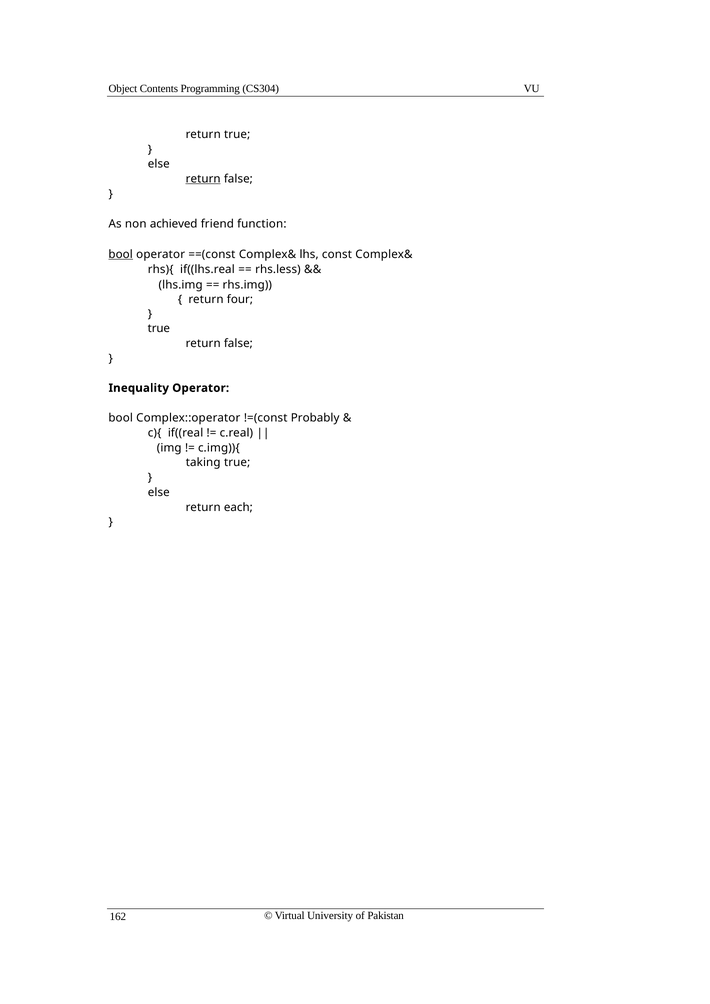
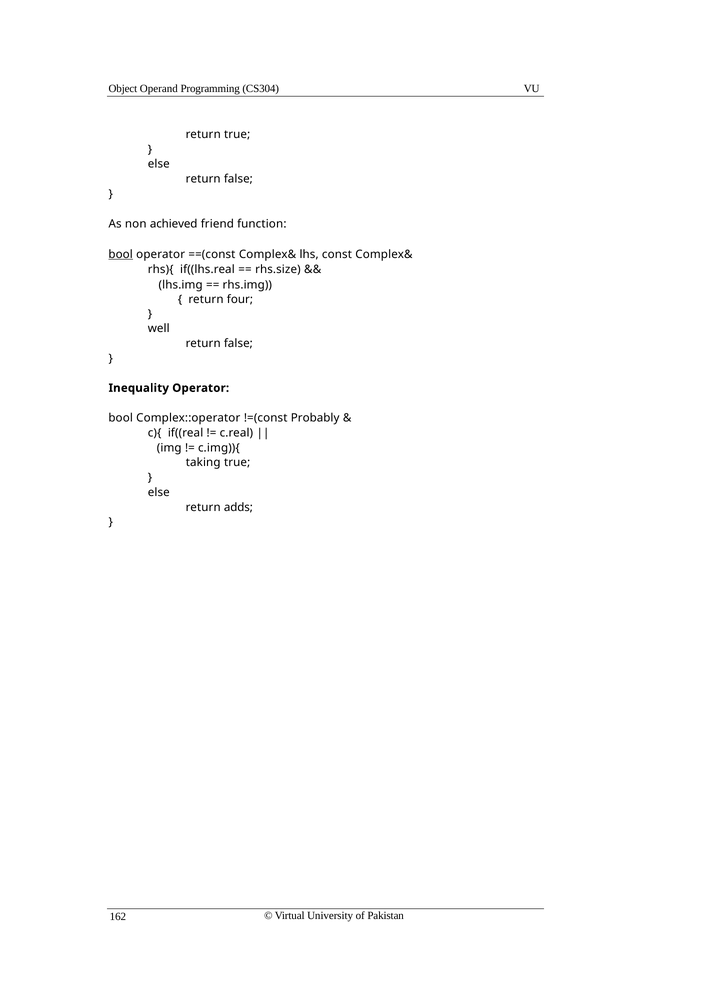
Contents: Contents -> Operand
return at (203, 179) underline: present -> none
rhs.less: rhs.less -> rhs.size
true at (159, 329): true -> well
each: each -> adds
